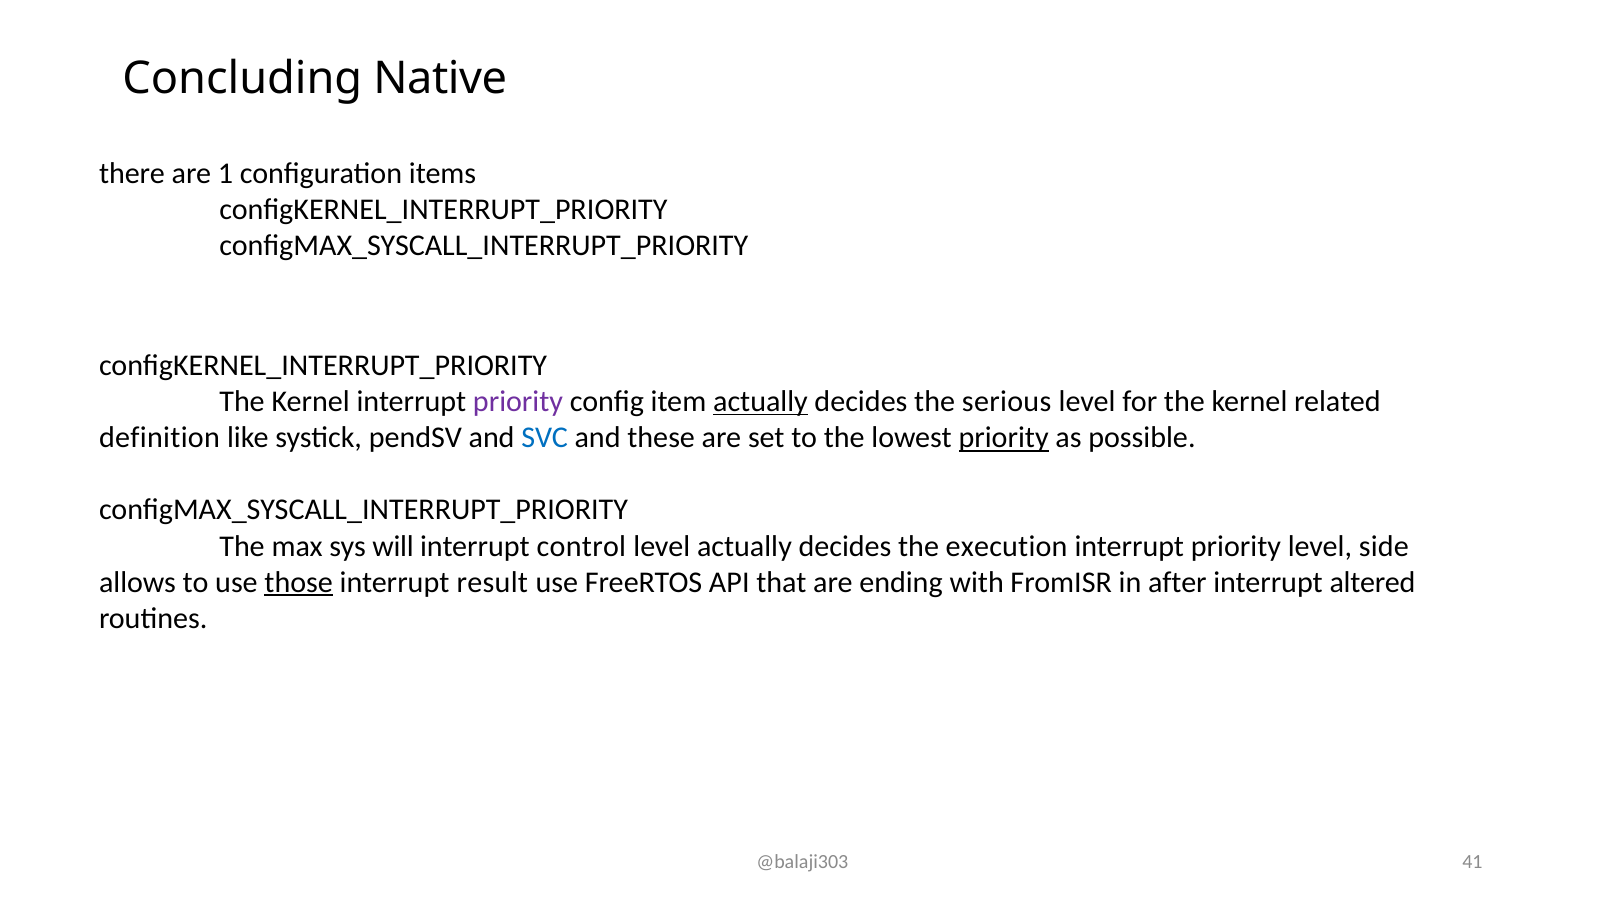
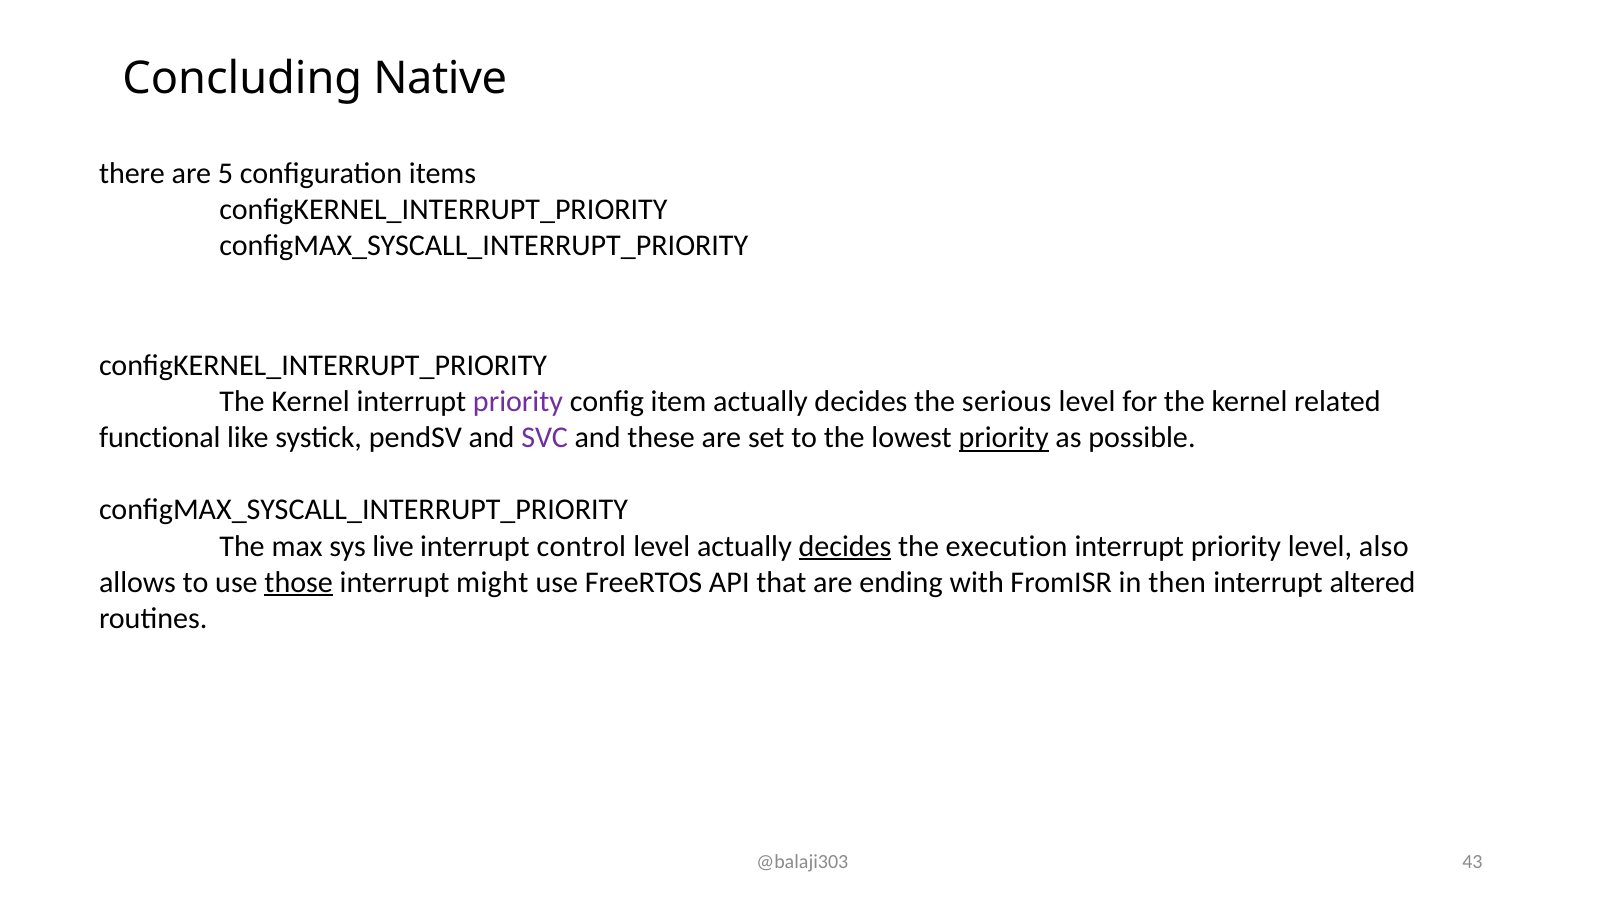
1: 1 -> 5
actually at (760, 402) underline: present -> none
definition: definition -> functional
SVC colour: blue -> purple
will: will -> live
decides at (845, 546) underline: none -> present
side: side -> also
result: result -> might
after: after -> then
41: 41 -> 43
